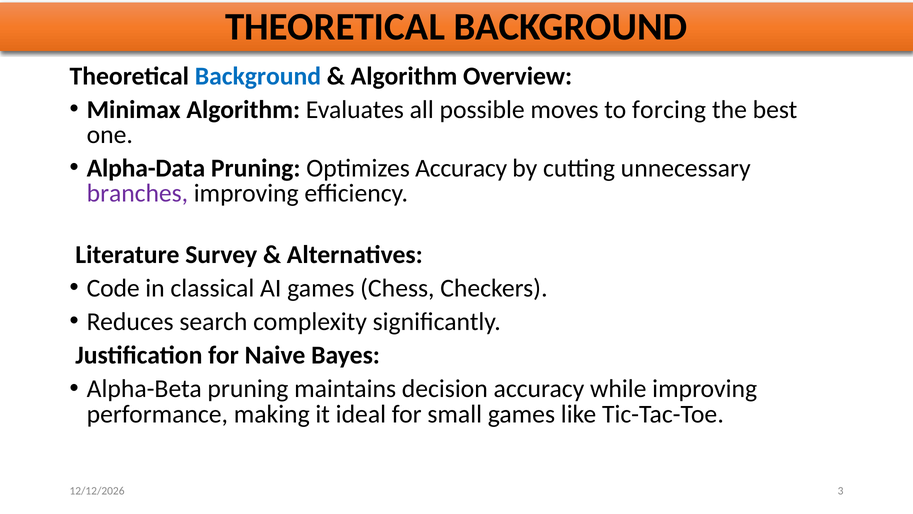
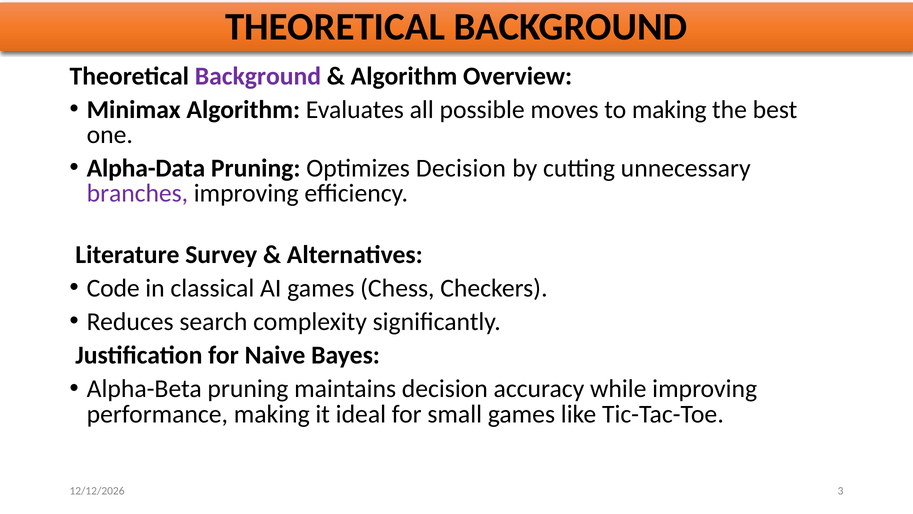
Background at (258, 76) colour: blue -> purple
to forcing: forcing -> making
Optimizes Accuracy: Accuracy -> Decision
